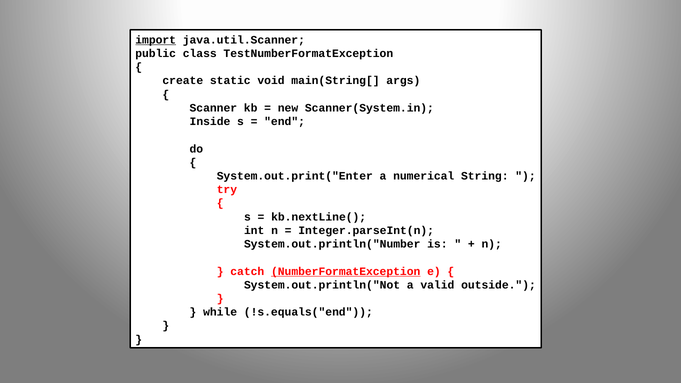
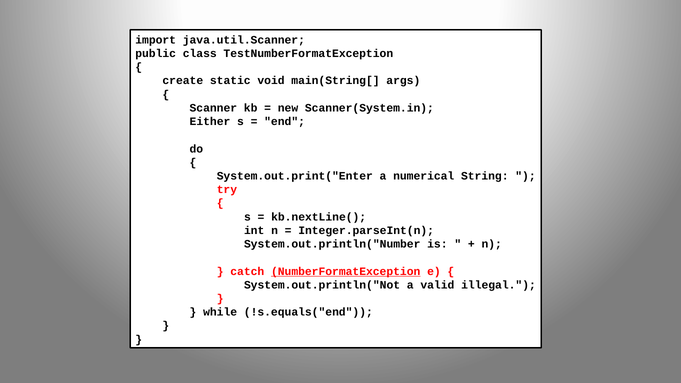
import underline: present -> none
Inside: Inside -> Either
outside: outside -> illegal
